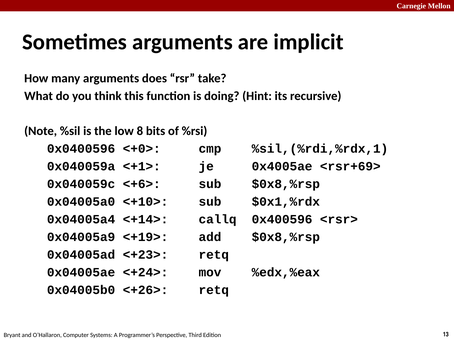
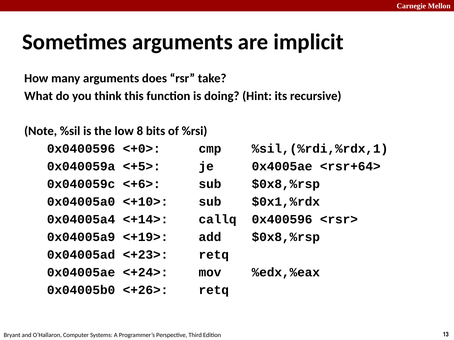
<+1>: <+1> -> <+5>
<rsr+69>: <rsr+69> -> <rsr+64>
